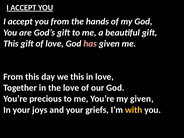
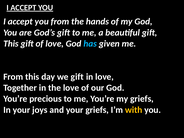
has colour: pink -> light blue
we this: this -> gift
my given: given -> griefs
